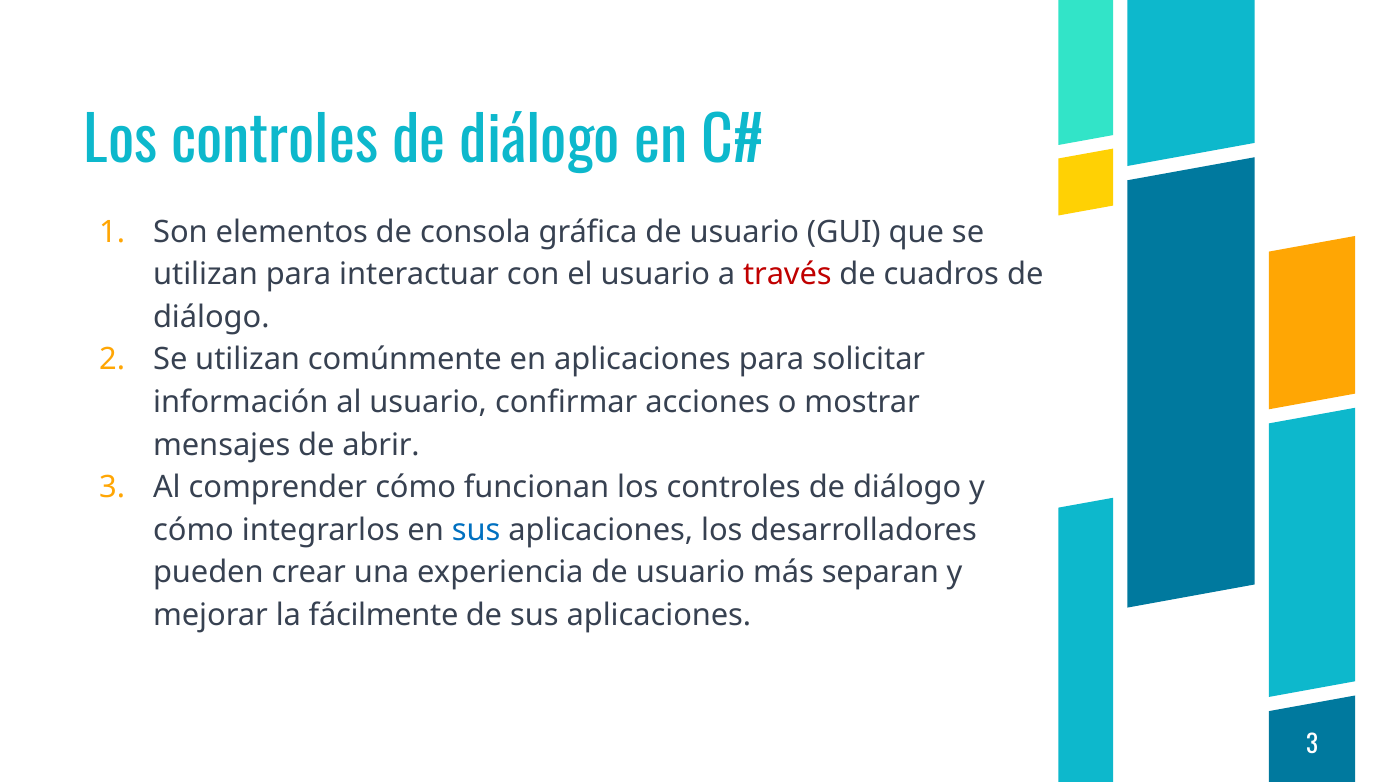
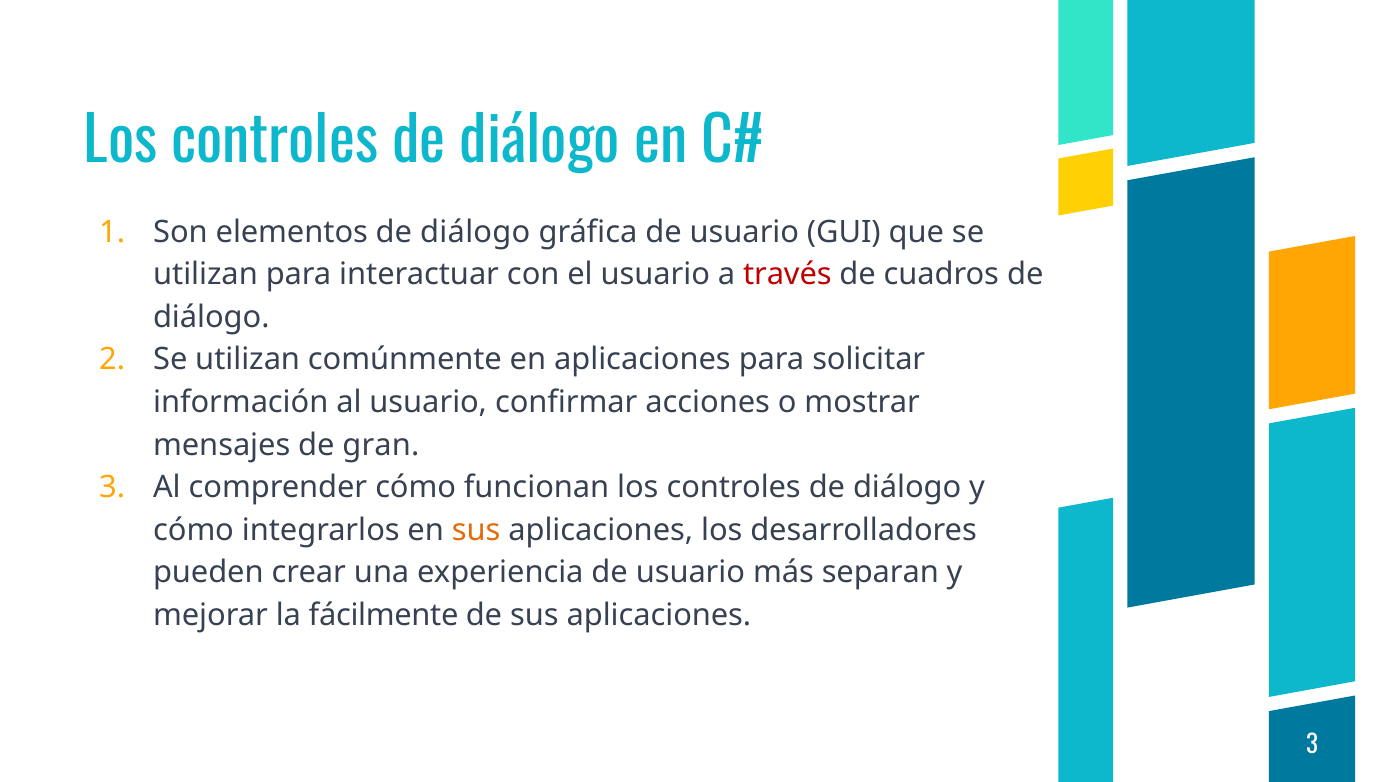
elementos de consola: consola -> diálogo
abrir: abrir -> gran
sus at (476, 530) colour: blue -> orange
